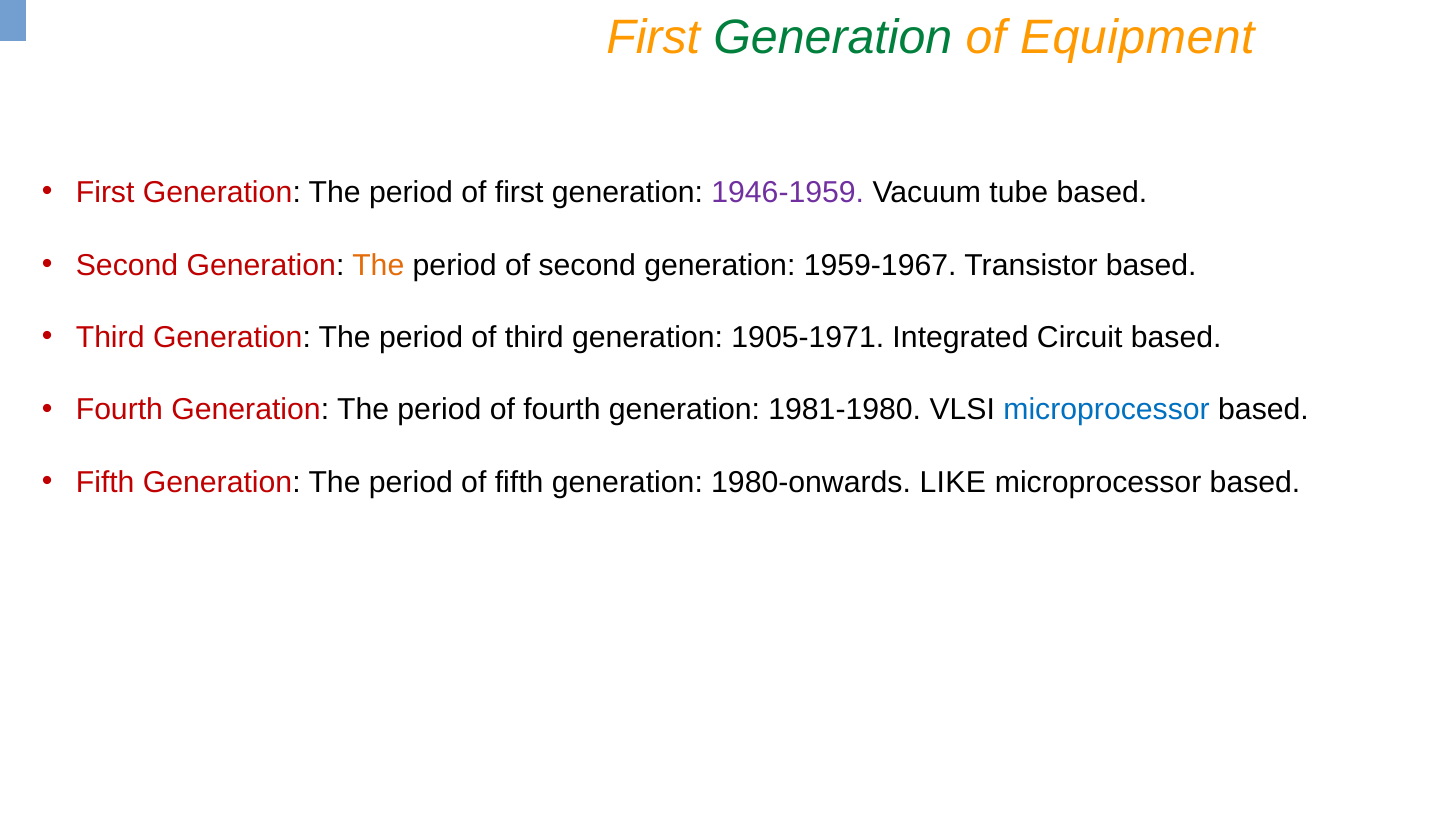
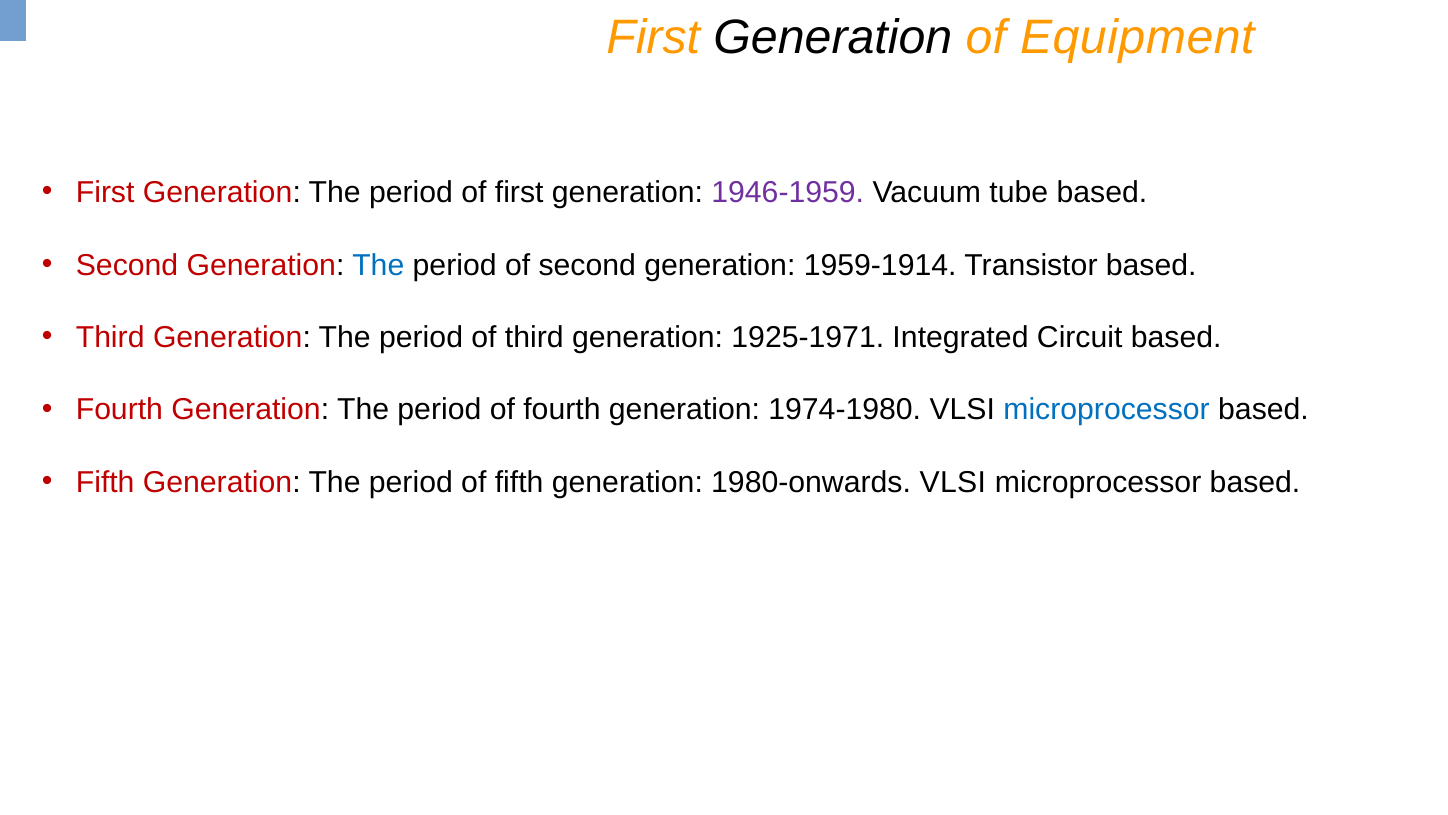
Generation at (833, 38) colour: green -> black
The at (378, 265) colour: orange -> blue
1959-1967: 1959-1967 -> 1959-1914
1905-1971: 1905-1971 -> 1925-1971
1981-1980: 1981-1980 -> 1974-1980
1980-onwards LIKE: LIKE -> VLSI
